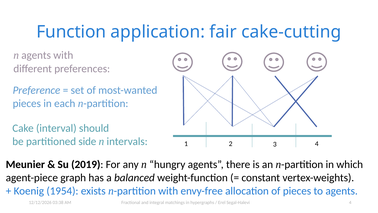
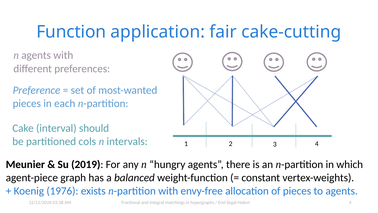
side: side -> cols
1954: 1954 -> 1976
